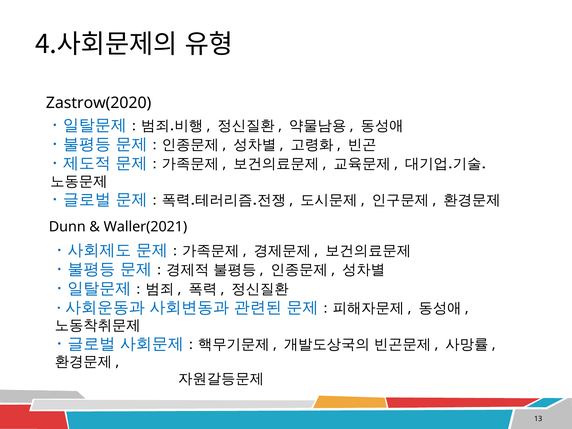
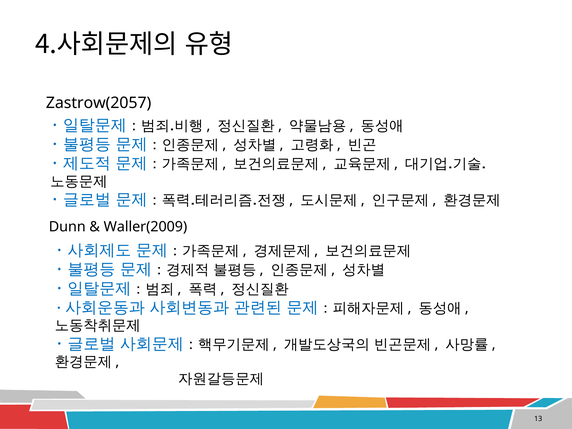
Zastrow(2020: Zastrow(2020 -> Zastrow(2057
Waller(2021: Waller(2021 -> Waller(2009
